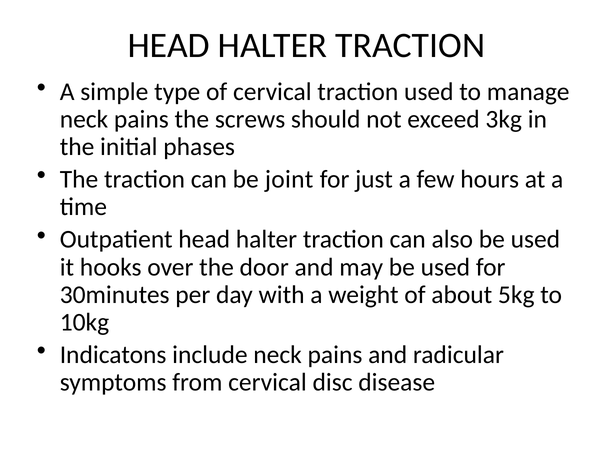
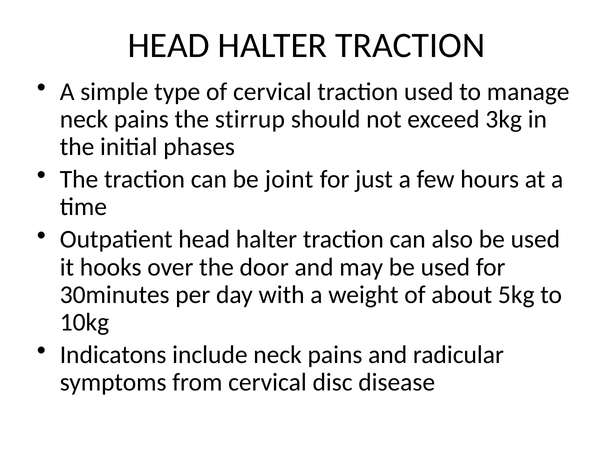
screws: screws -> stirrup
